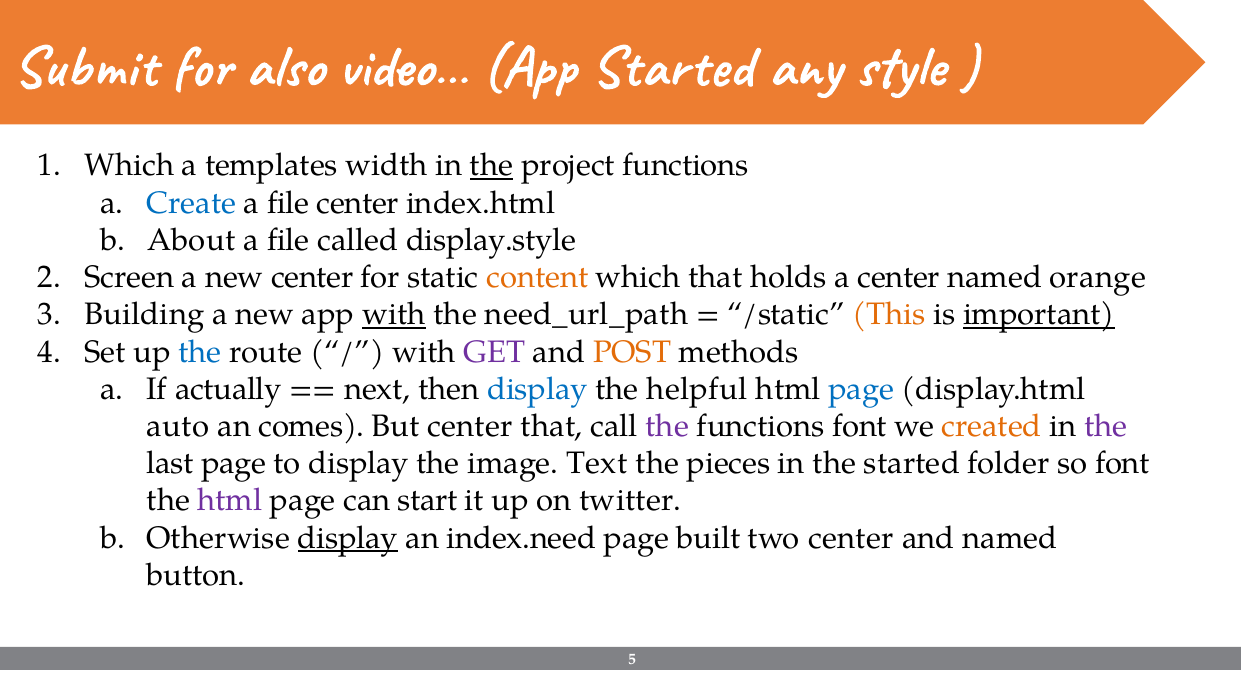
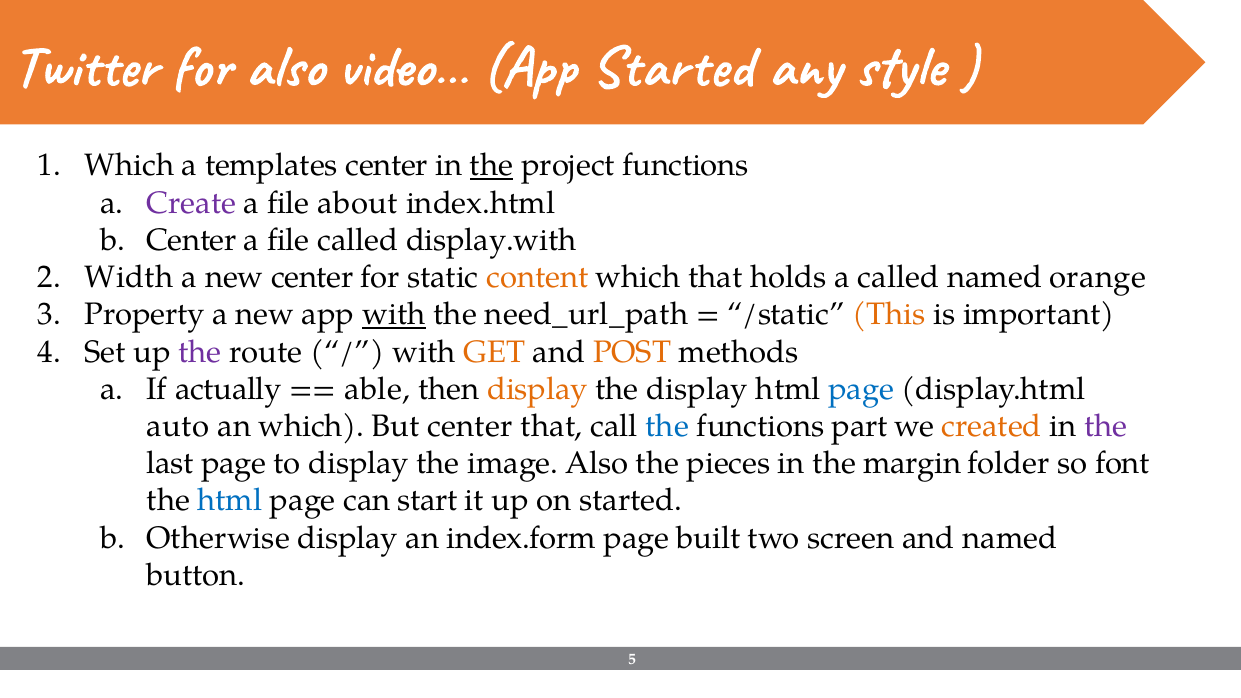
Submit: Submit -> Twitter
templates width: width -> center
Create colour: blue -> purple
file center: center -> about
About at (191, 240): About -> Center
display.style: display.style -> display.with
Screen: Screen -> Width
a center: center -> called
Building: Building -> Property
important underline: present -> none
the at (200, 352) colour: blue -> purple
GET colour: purple -> orange
next: next -> able
display at (538, 389) colour: blue -> orange
the helpful: helpful -> display
an comes: comes -> which
the at (667, 426) colour: purple -> blue
functions font: font -> part
image Text: Text -> Also
the started: started -> margin
html at (230, 501) colour: purple -> blue
on twitter: twitter -> started
display at (348, 538) underline: present -> none
index.need: index.need -> index.form
two center: center -> screen
